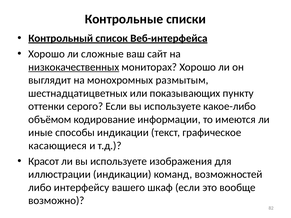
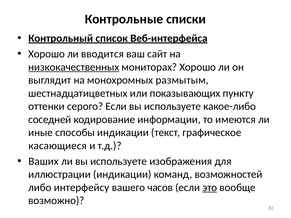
сложные: сложные -> вводится
объёмом: объёмом -> соседней
Красот: Красот -> Ваших
шкаф: шкаф -> часов
это underline: none -> present
